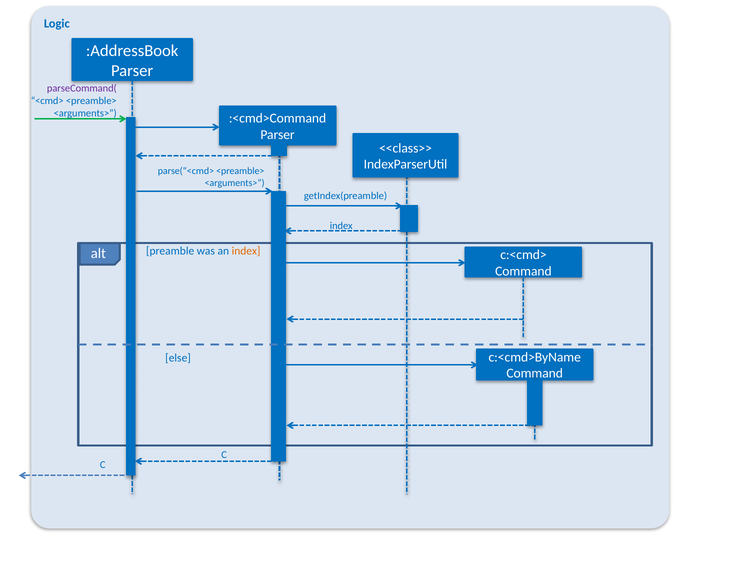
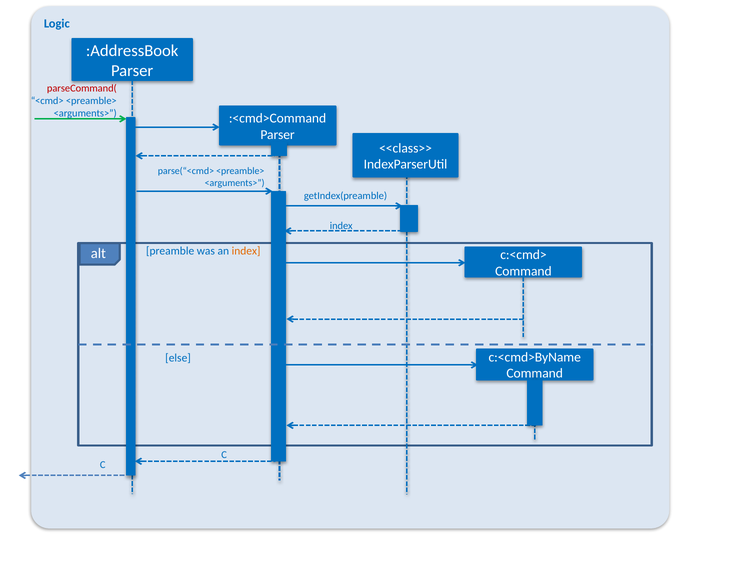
parseCommand( colour: purple -> red
